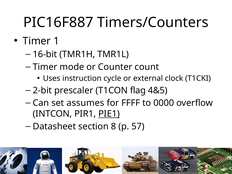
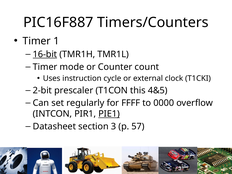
16-bit underline: none -> present
flag: flag -> this
assumes: assumes -> regularly
8: 8 -> 3
